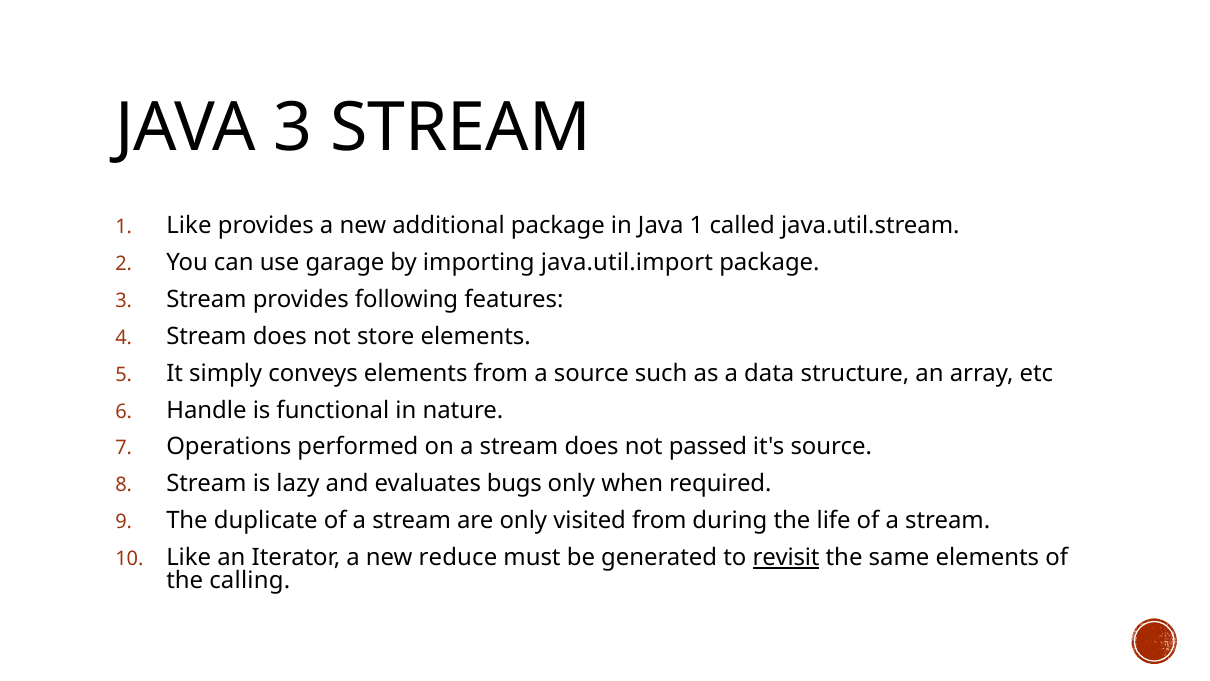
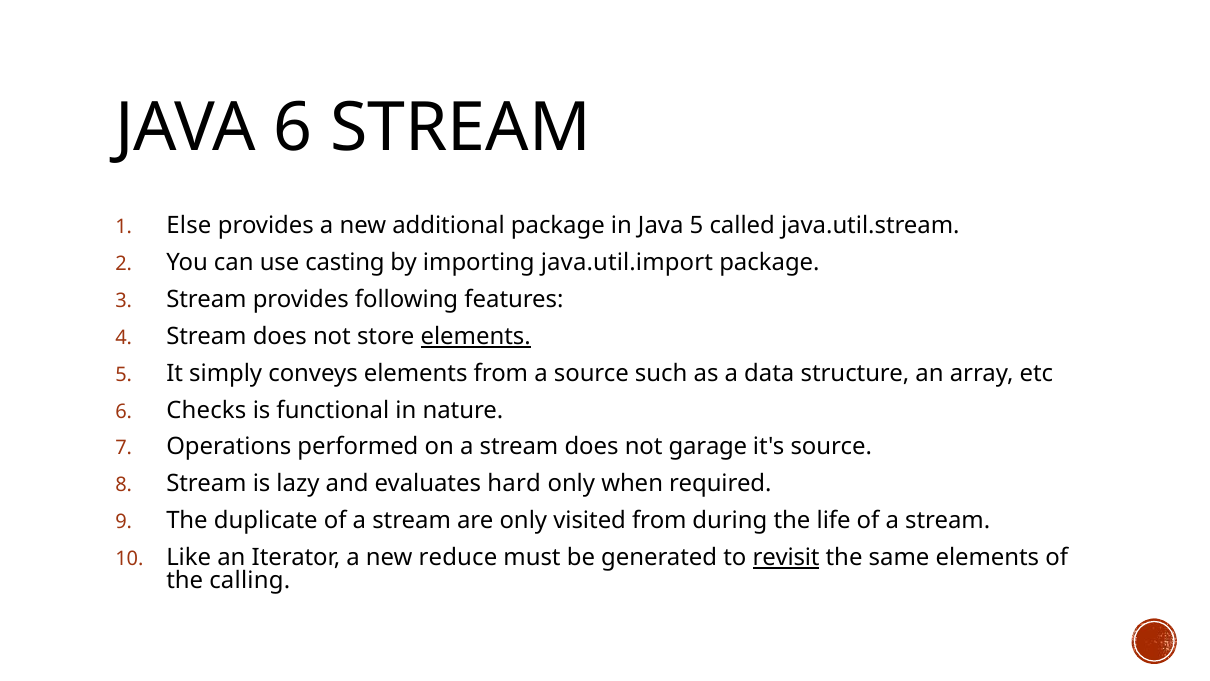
JAVA 3: 3 -> 6
Like at (189, 226): Like -> Else
Java 1: 1 -> 5
garage: garage -> casting
elements at (476, 336) underline: none -> present
Handle: Handle -> Checks
passed: passed -> garage
bugs: bugs -> hard
